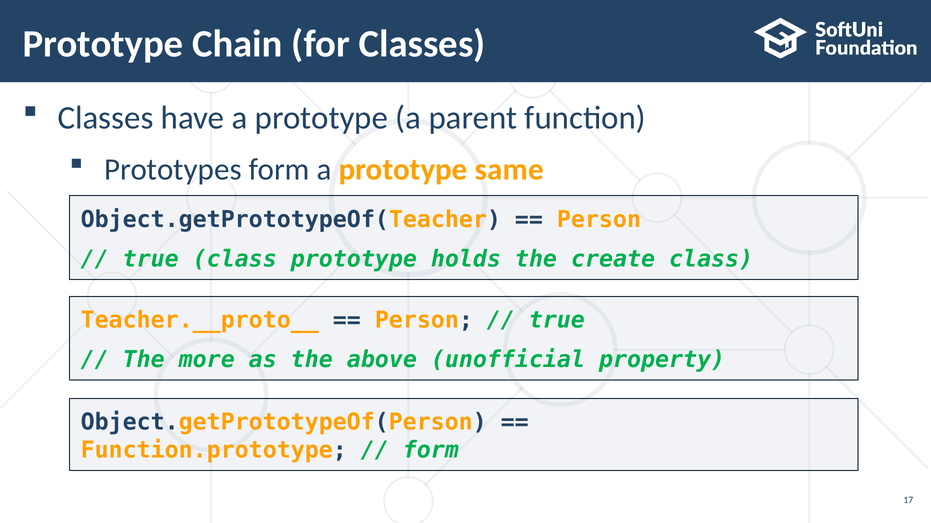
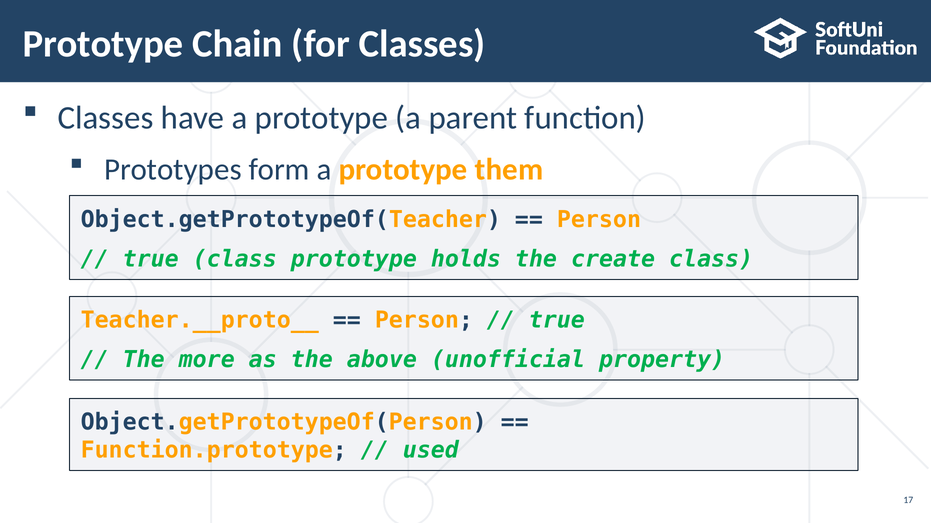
same: same -> them
form at (431, 451): form -> used
